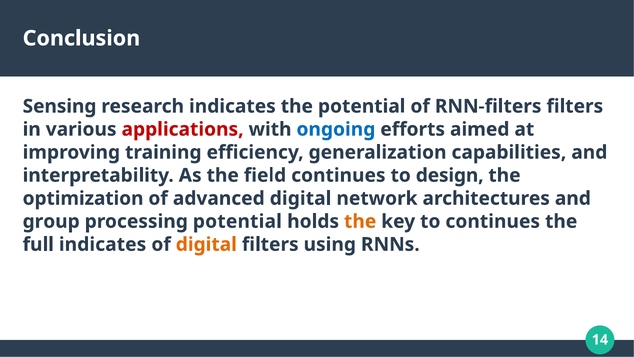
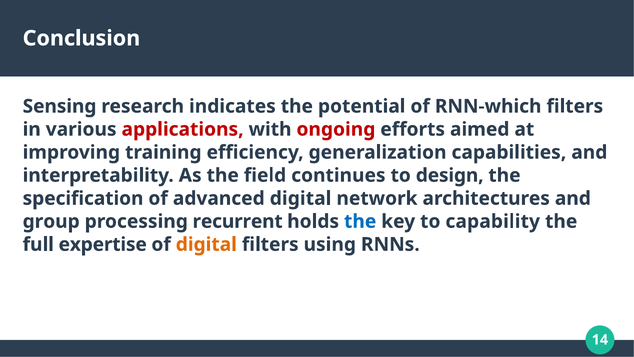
RNN-filters: RNN-filters -> RNN-which
ongoing colour: blue -> red
optimization: optimization -> specification
processing potential: potential -> recurrent
the at (360, 221) colour: orange -> blue
to continues: continues -> capability
full indicates: indicates -> expertise
